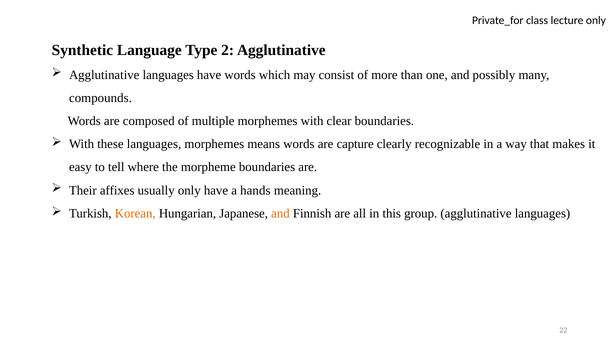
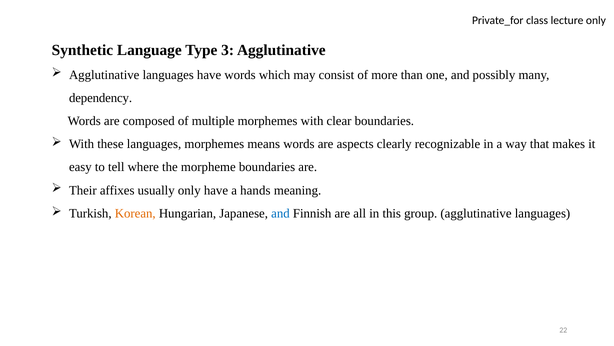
2: 2 -> 3
compounds: compounds -> dependency
capture: capture -> aspects
and at (280, 213) colour: orange -> blue
